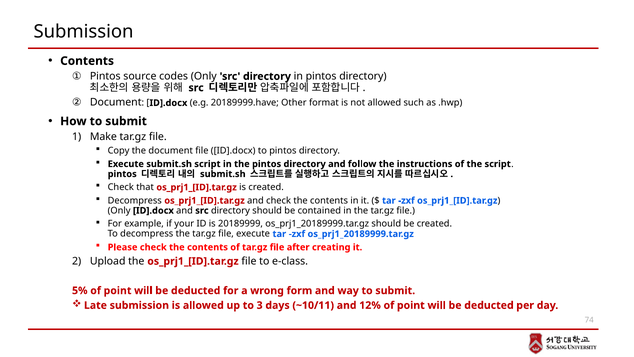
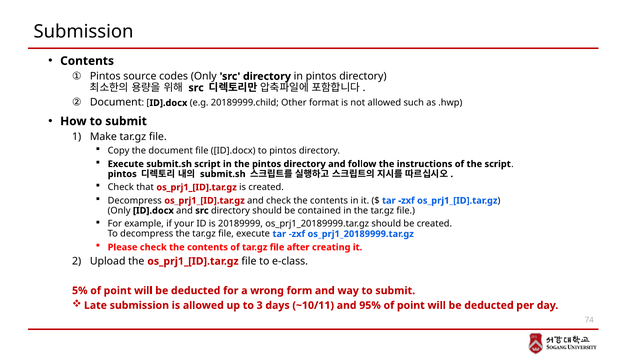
20189999.have: 20189999.have -> 20189999.child
12%: 12% -> 95%
